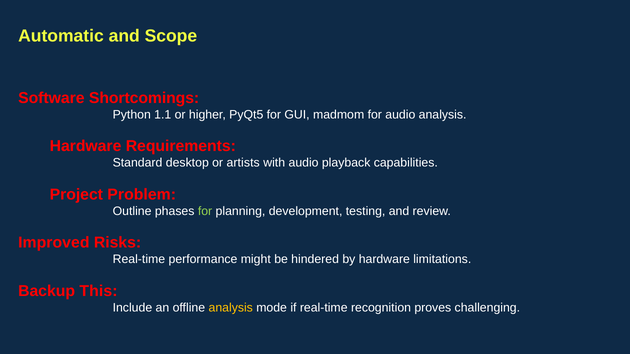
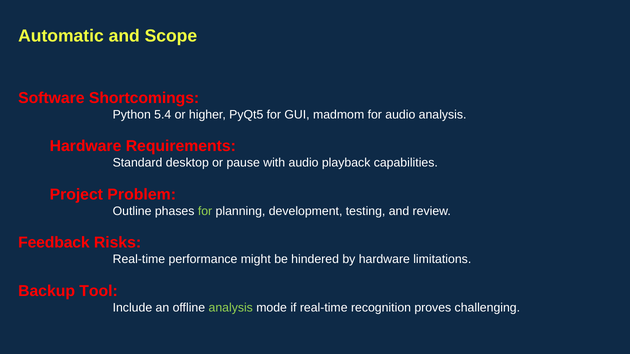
1.1: 1.1 -> 5.4
artists: artists -> pause
Improved: Improved -> Feedback
This: This -> Tool
analysis at (231, 308) colour: yellow -> light green
